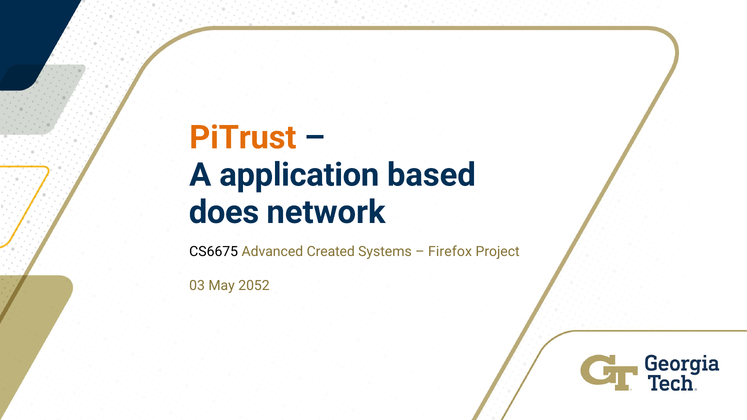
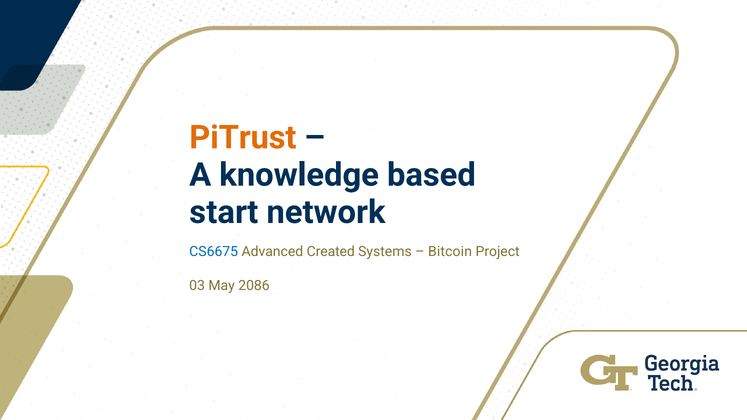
application: application -> knowledge
does: does -> start
CS6675 colour: black -> blue
Firefox: Firefox -> Bitcoin
2052: 2052 -> 2086
